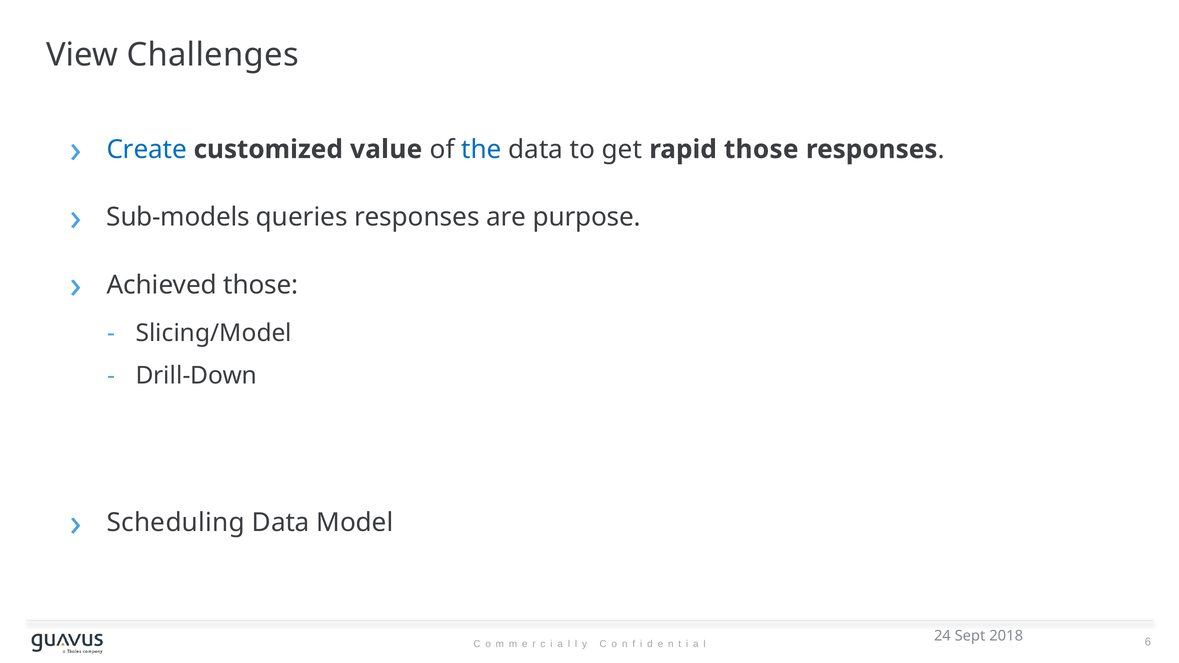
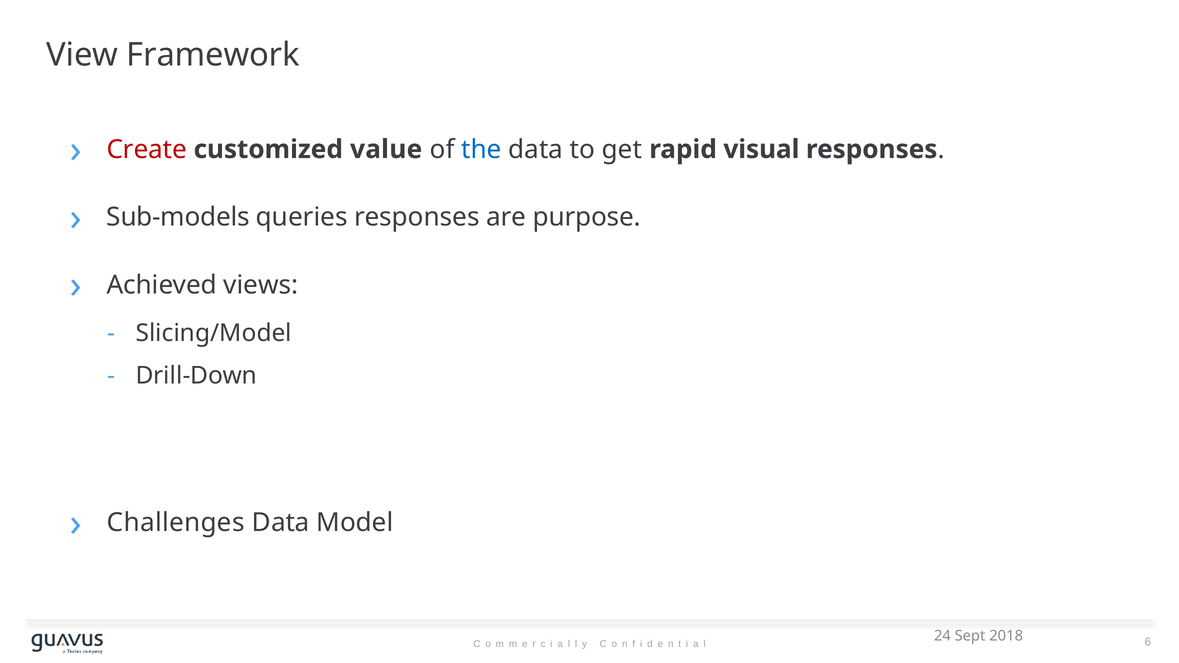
Challenges: Challenges -> Framework
Create colour: blue -> red
rapid those: those -> visual
Achieved those: those -> views
Scheduling: Scheduling -> Challenges
